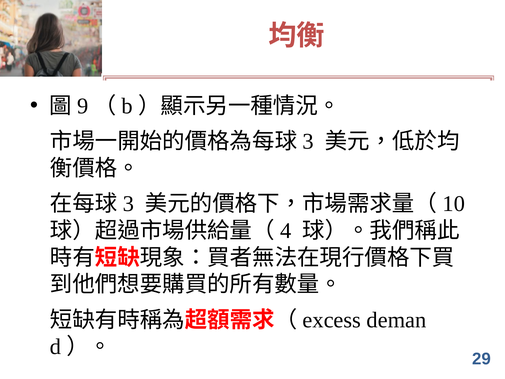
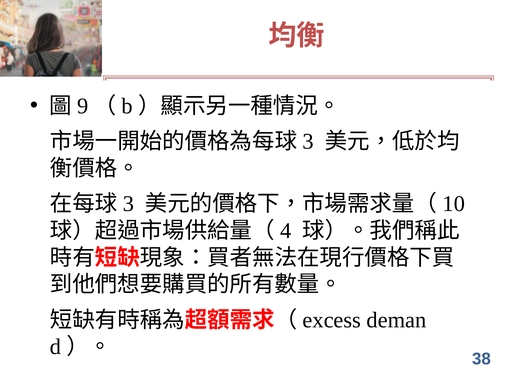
29: 29 -> 38
